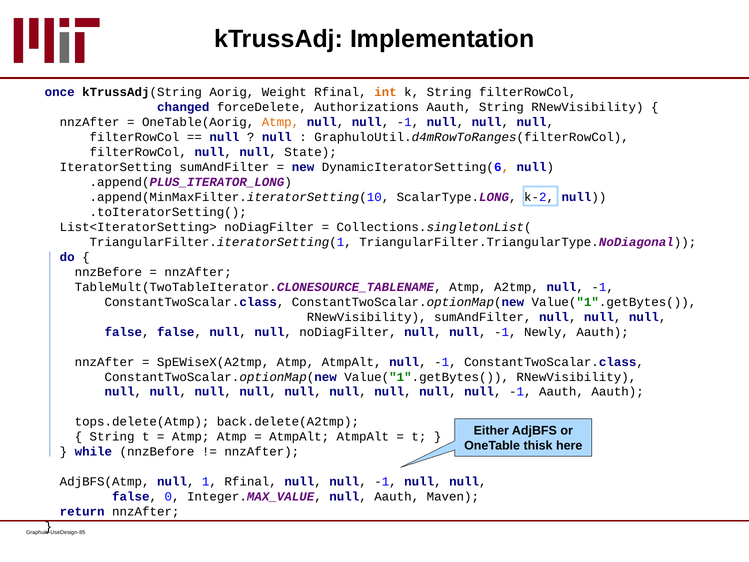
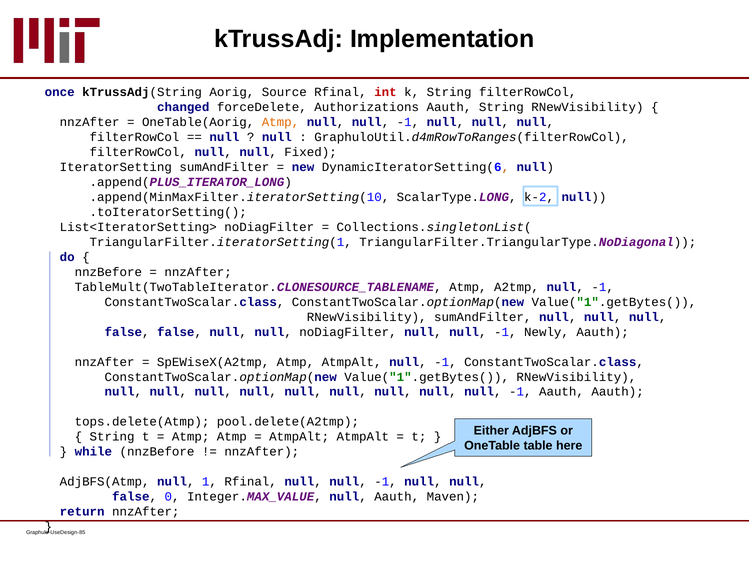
Weight: Weight -> Source
int colour: orange -> red
State: State -> Fixed
back.delete(A2tmp: back.delete(A2tmp -> pool.delete(A2tmp
thisk: thisk -> table
